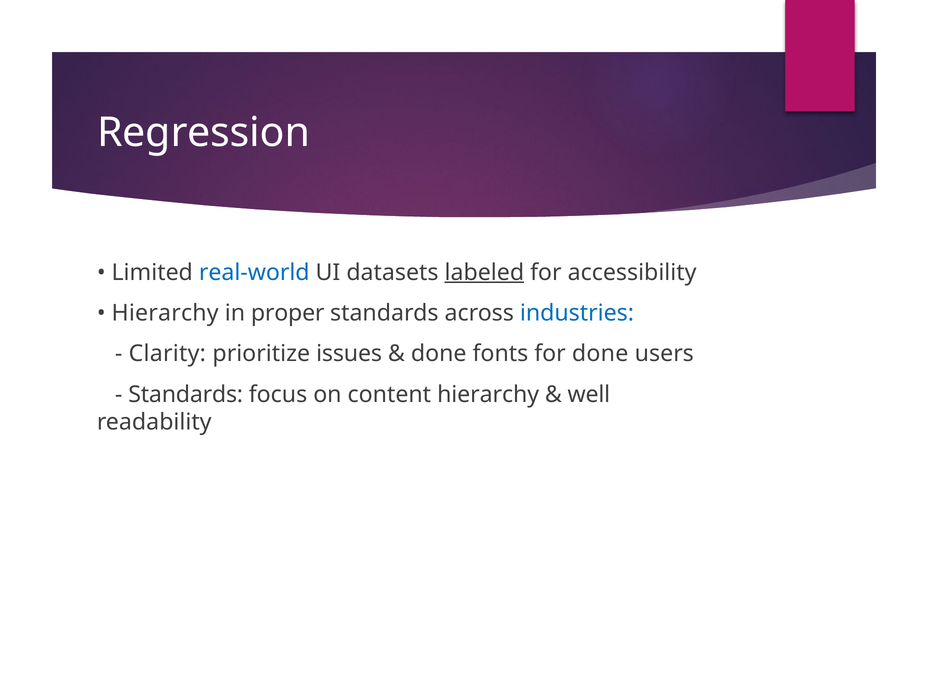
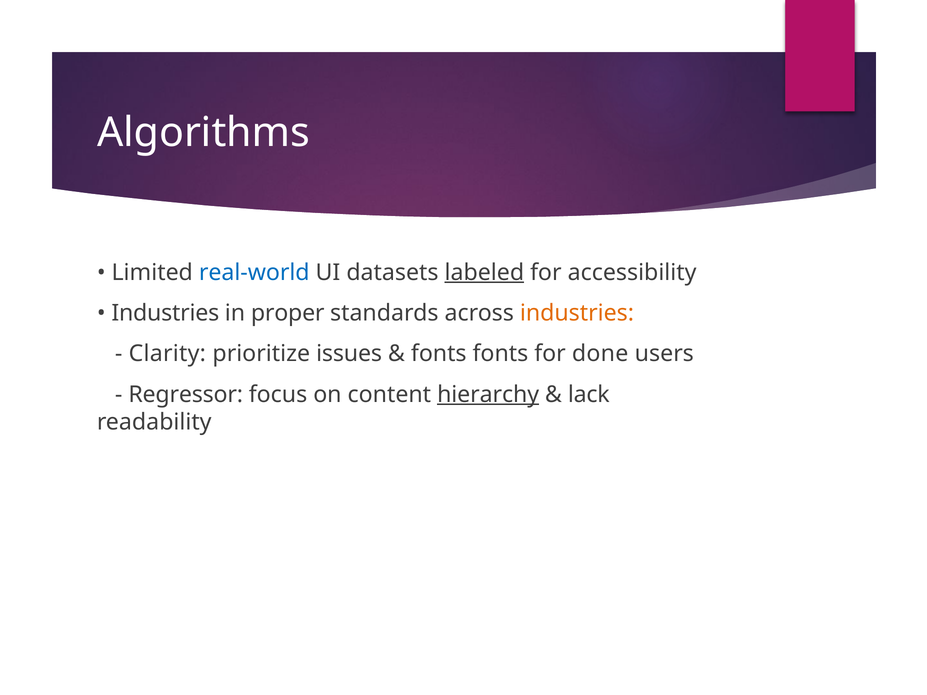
Regression: Regression -> Algorithms
Hierarchy at (165, 313): Hierarchy -> Industries
industries at (577, 313) colour: blue -> orange
done at (439, 354): done -> fonts
Standards at (186, 395): Standards -> Regressor
hierarchy at (488, 395) underline: none -> present
well: well -> lack
